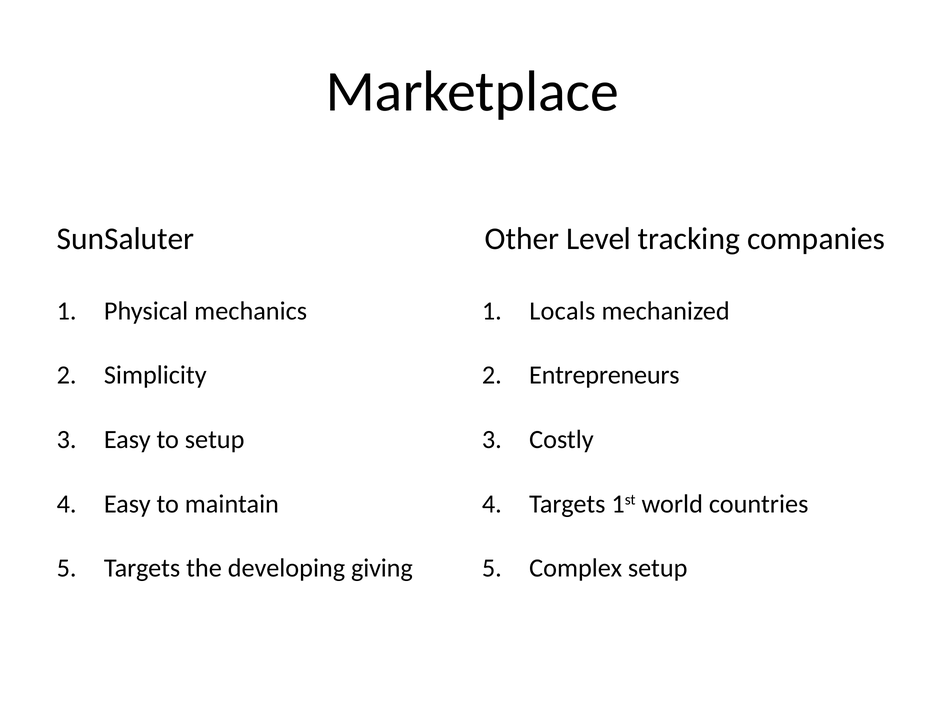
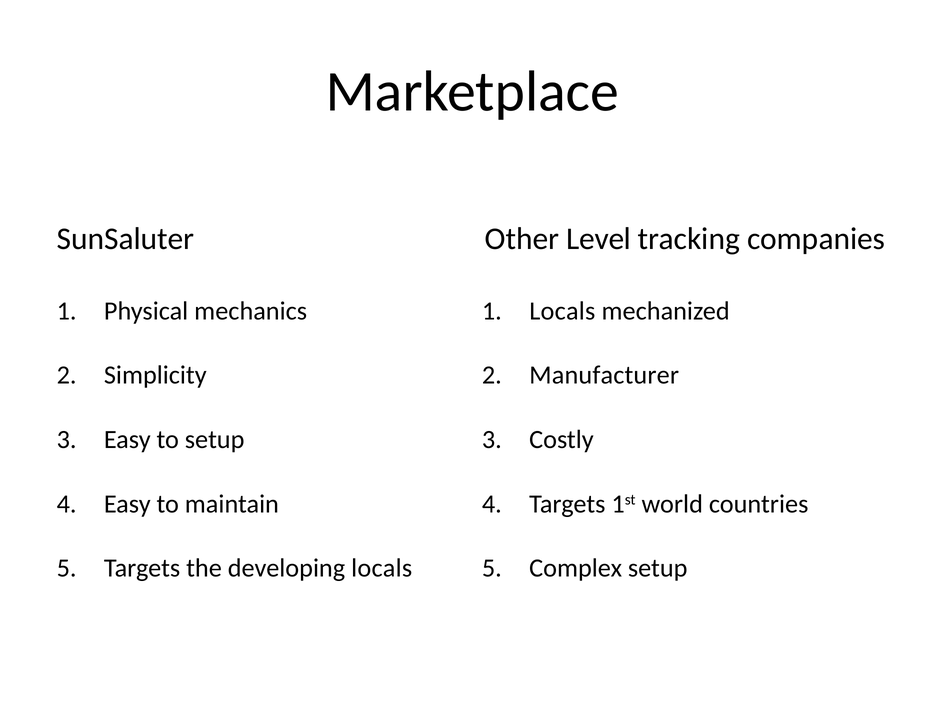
Entrepreneurs: Entrepreneurs -> Manufacturer
developing giving: giving -> locals
